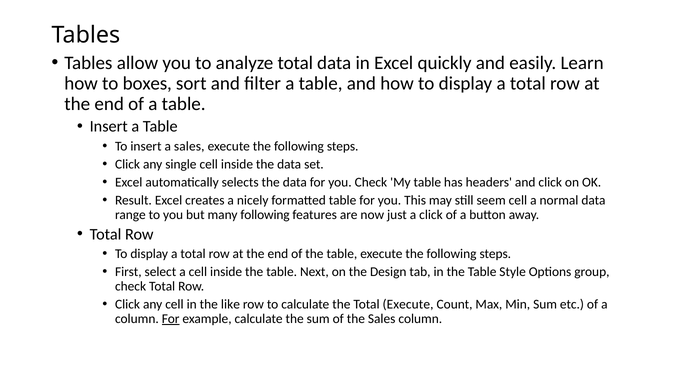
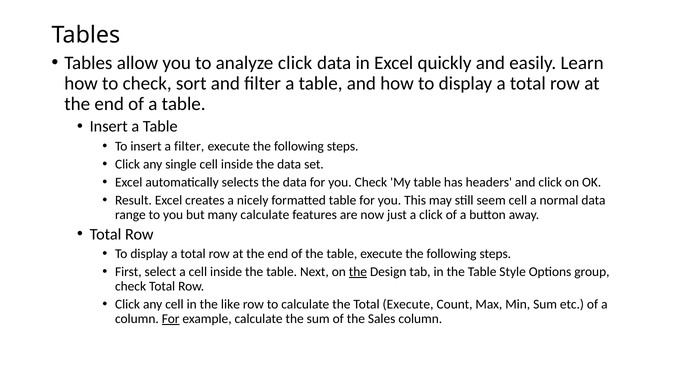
analyze total: total -> click
to boxes: boxes -> check
a sales: sales -> filter
many following: following -> calculate
the at (358, 272) underline: none -> present
